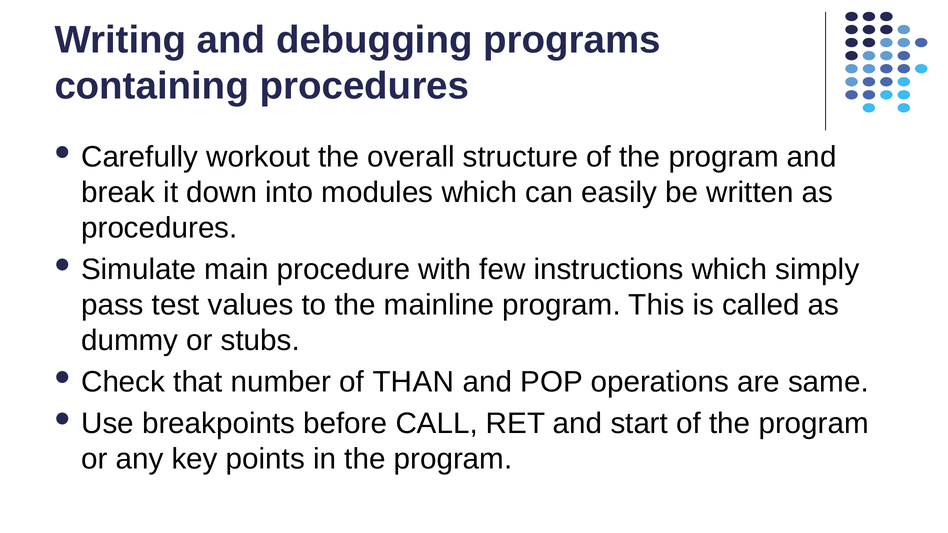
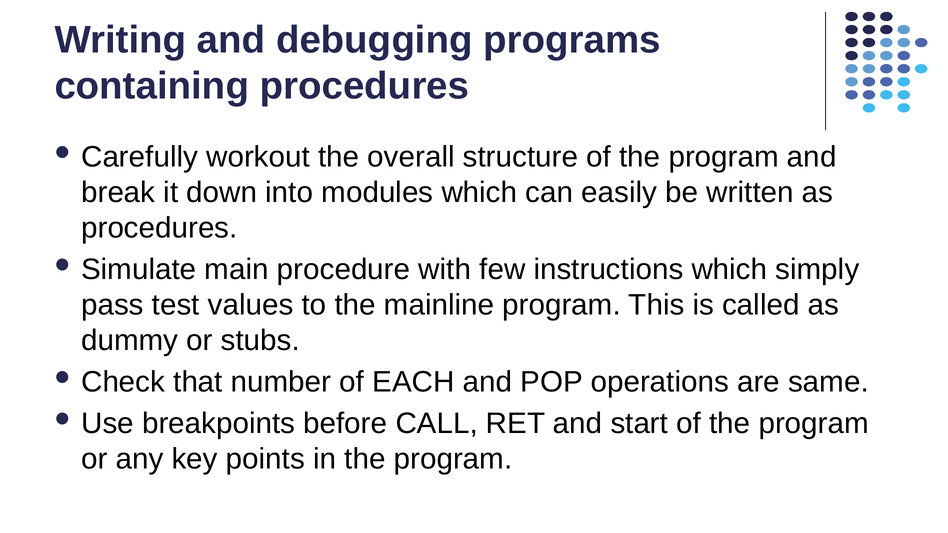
THAN: THAN -> EACH
